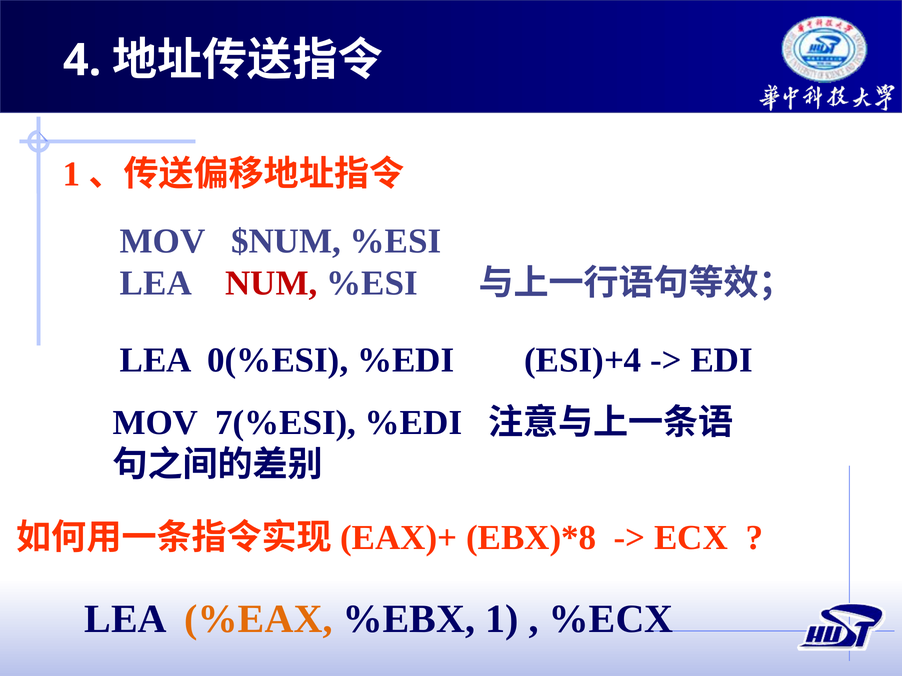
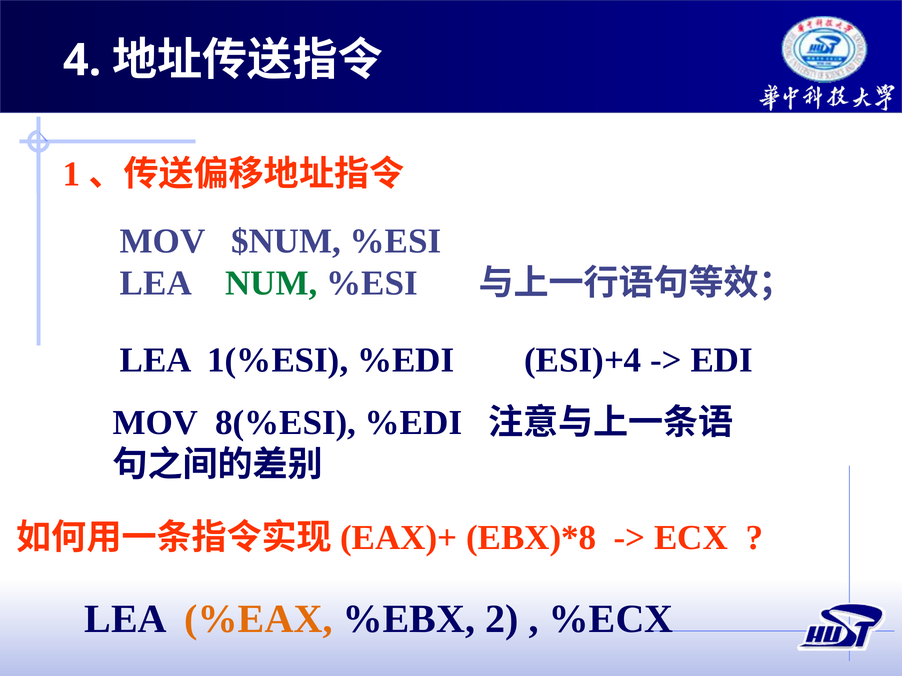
NUM colour: red -> green
0(%ESI: 0(%ESI -> 1(%ESI
7(%ESI: 7(%ESI -> 8(%ESI
%EBX 1: 1 -> 2
